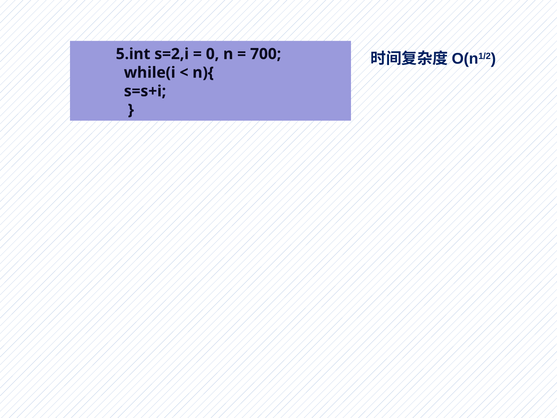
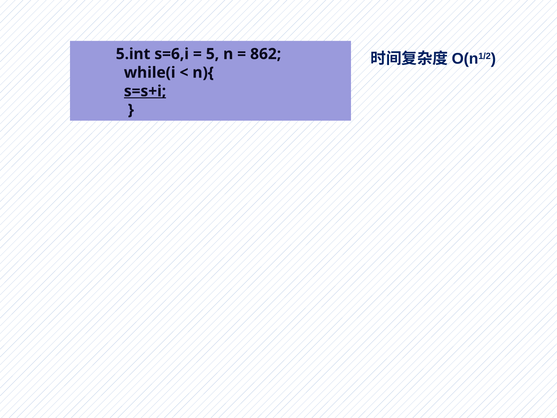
s=2,i: s=2,i -> s=6,i
0: 0 -> 5
700: 700 -> 862
s=s+i underline: none -> present
